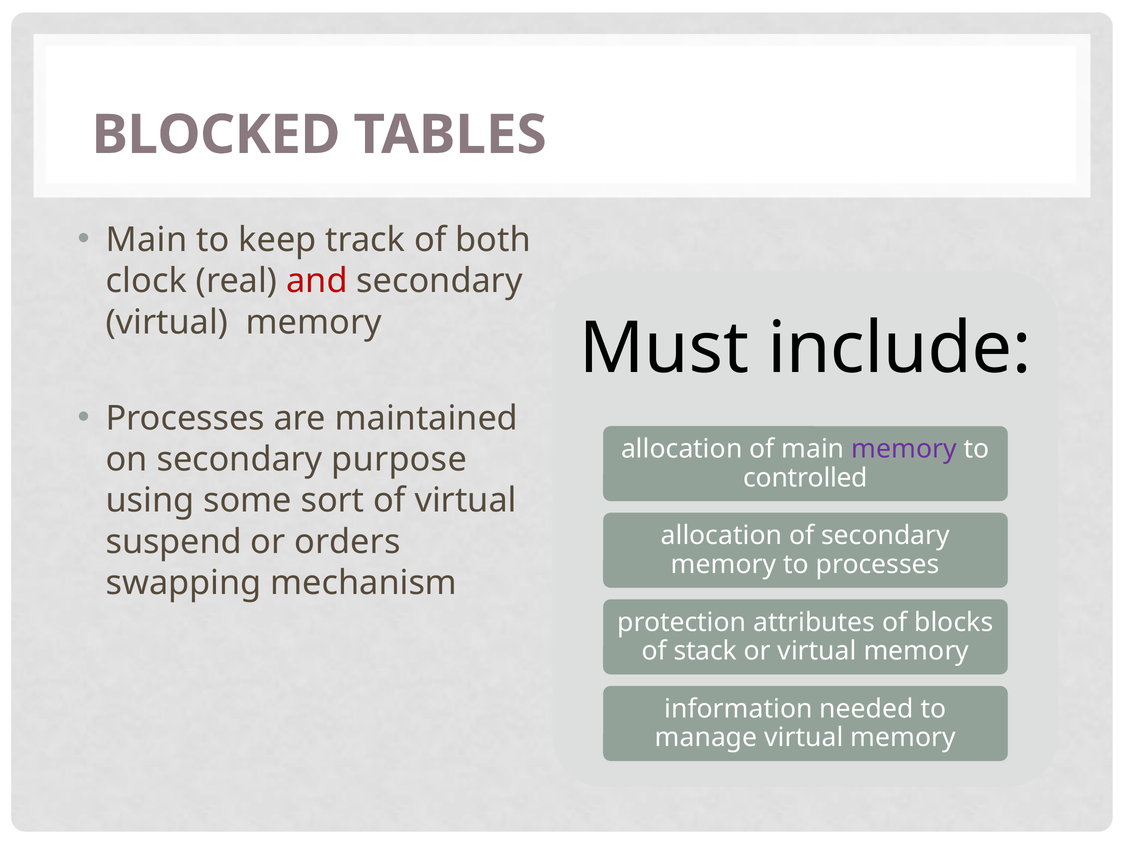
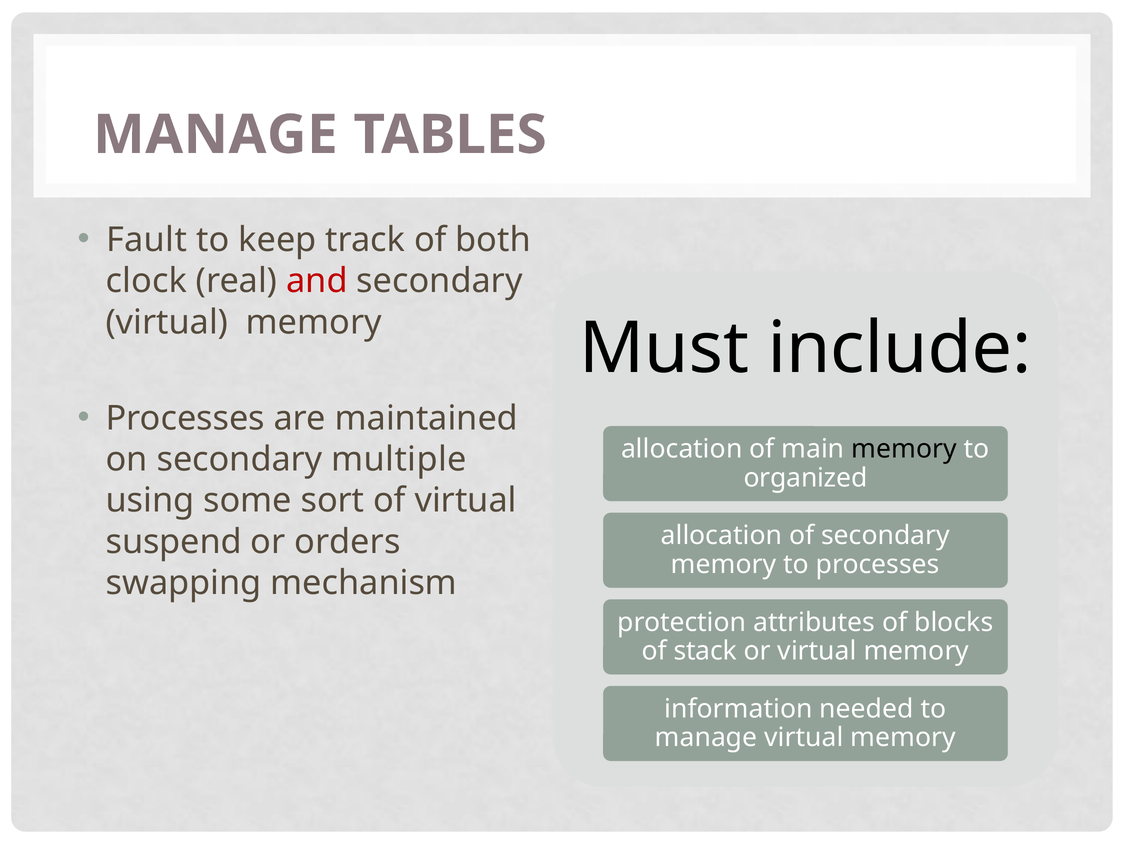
BLOCKED at (216, 135): BLOCKED -> MANAGE
Main at (147, 240): Main -> Fault
memory at (904, 449) colour: purple -> black
purpose: purpose -> multiple
controlled: controlled -> organized
